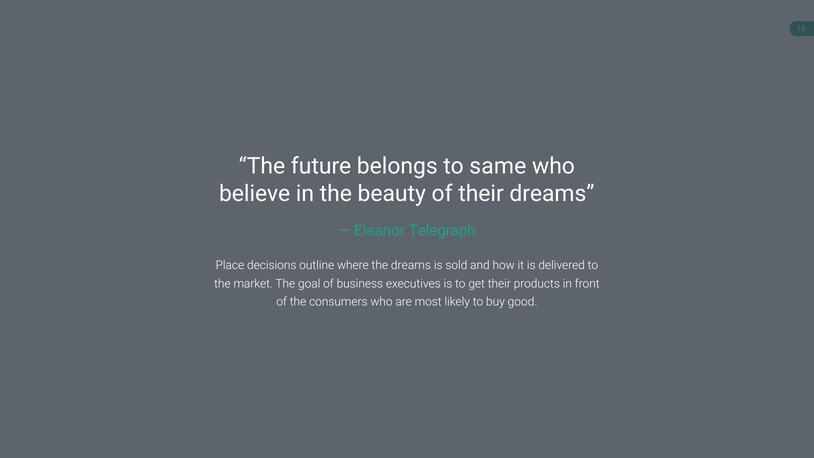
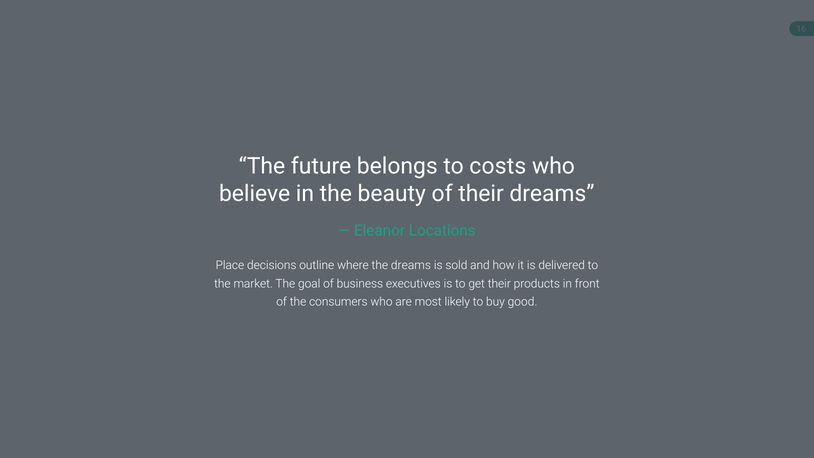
same: same -> costs
Telegraph: Telegraph -> Locations
